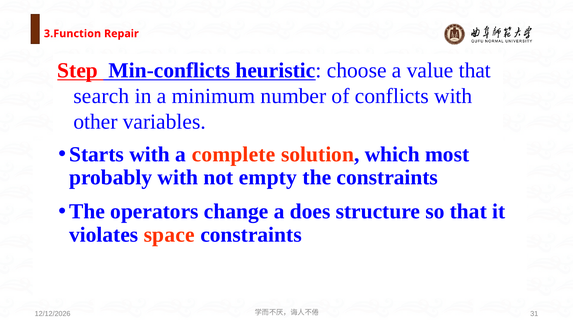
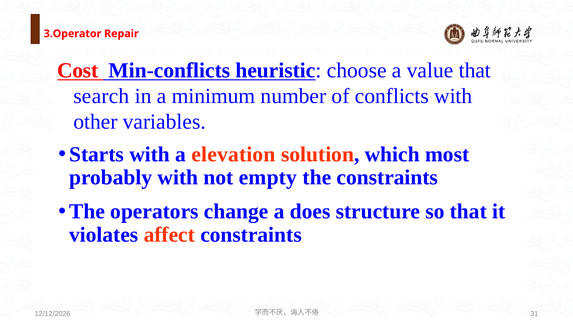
3.Function: 3.Function -> 3.Operator
Step: Step -> Cost
complete: complete -> elevation
space: space -> affect
